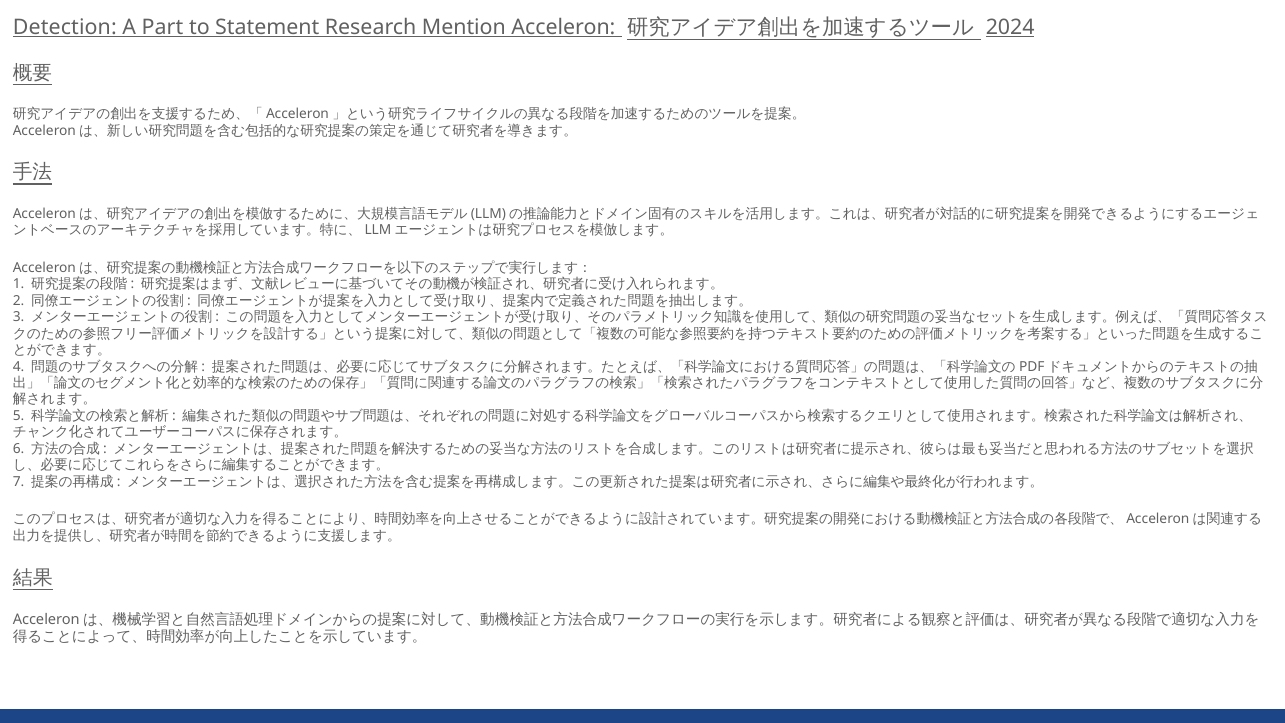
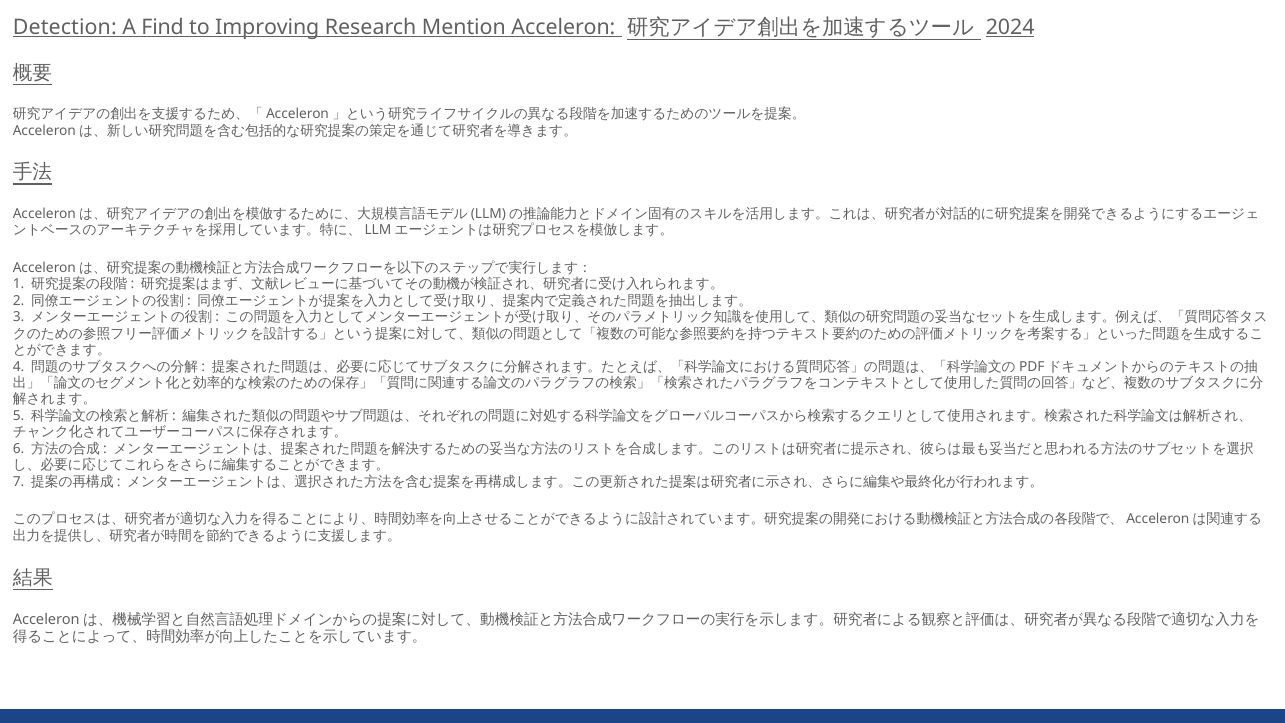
Part: Part -> Find
Statement: Statement -> Improving
